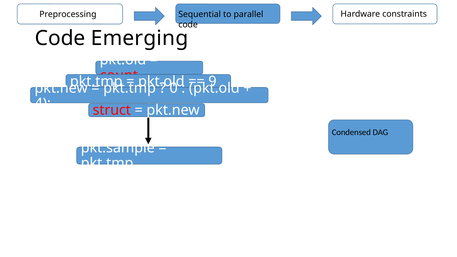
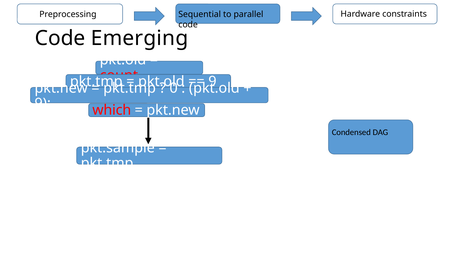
4 at (43, 104): 4 -> 9
struct: struct -> which
